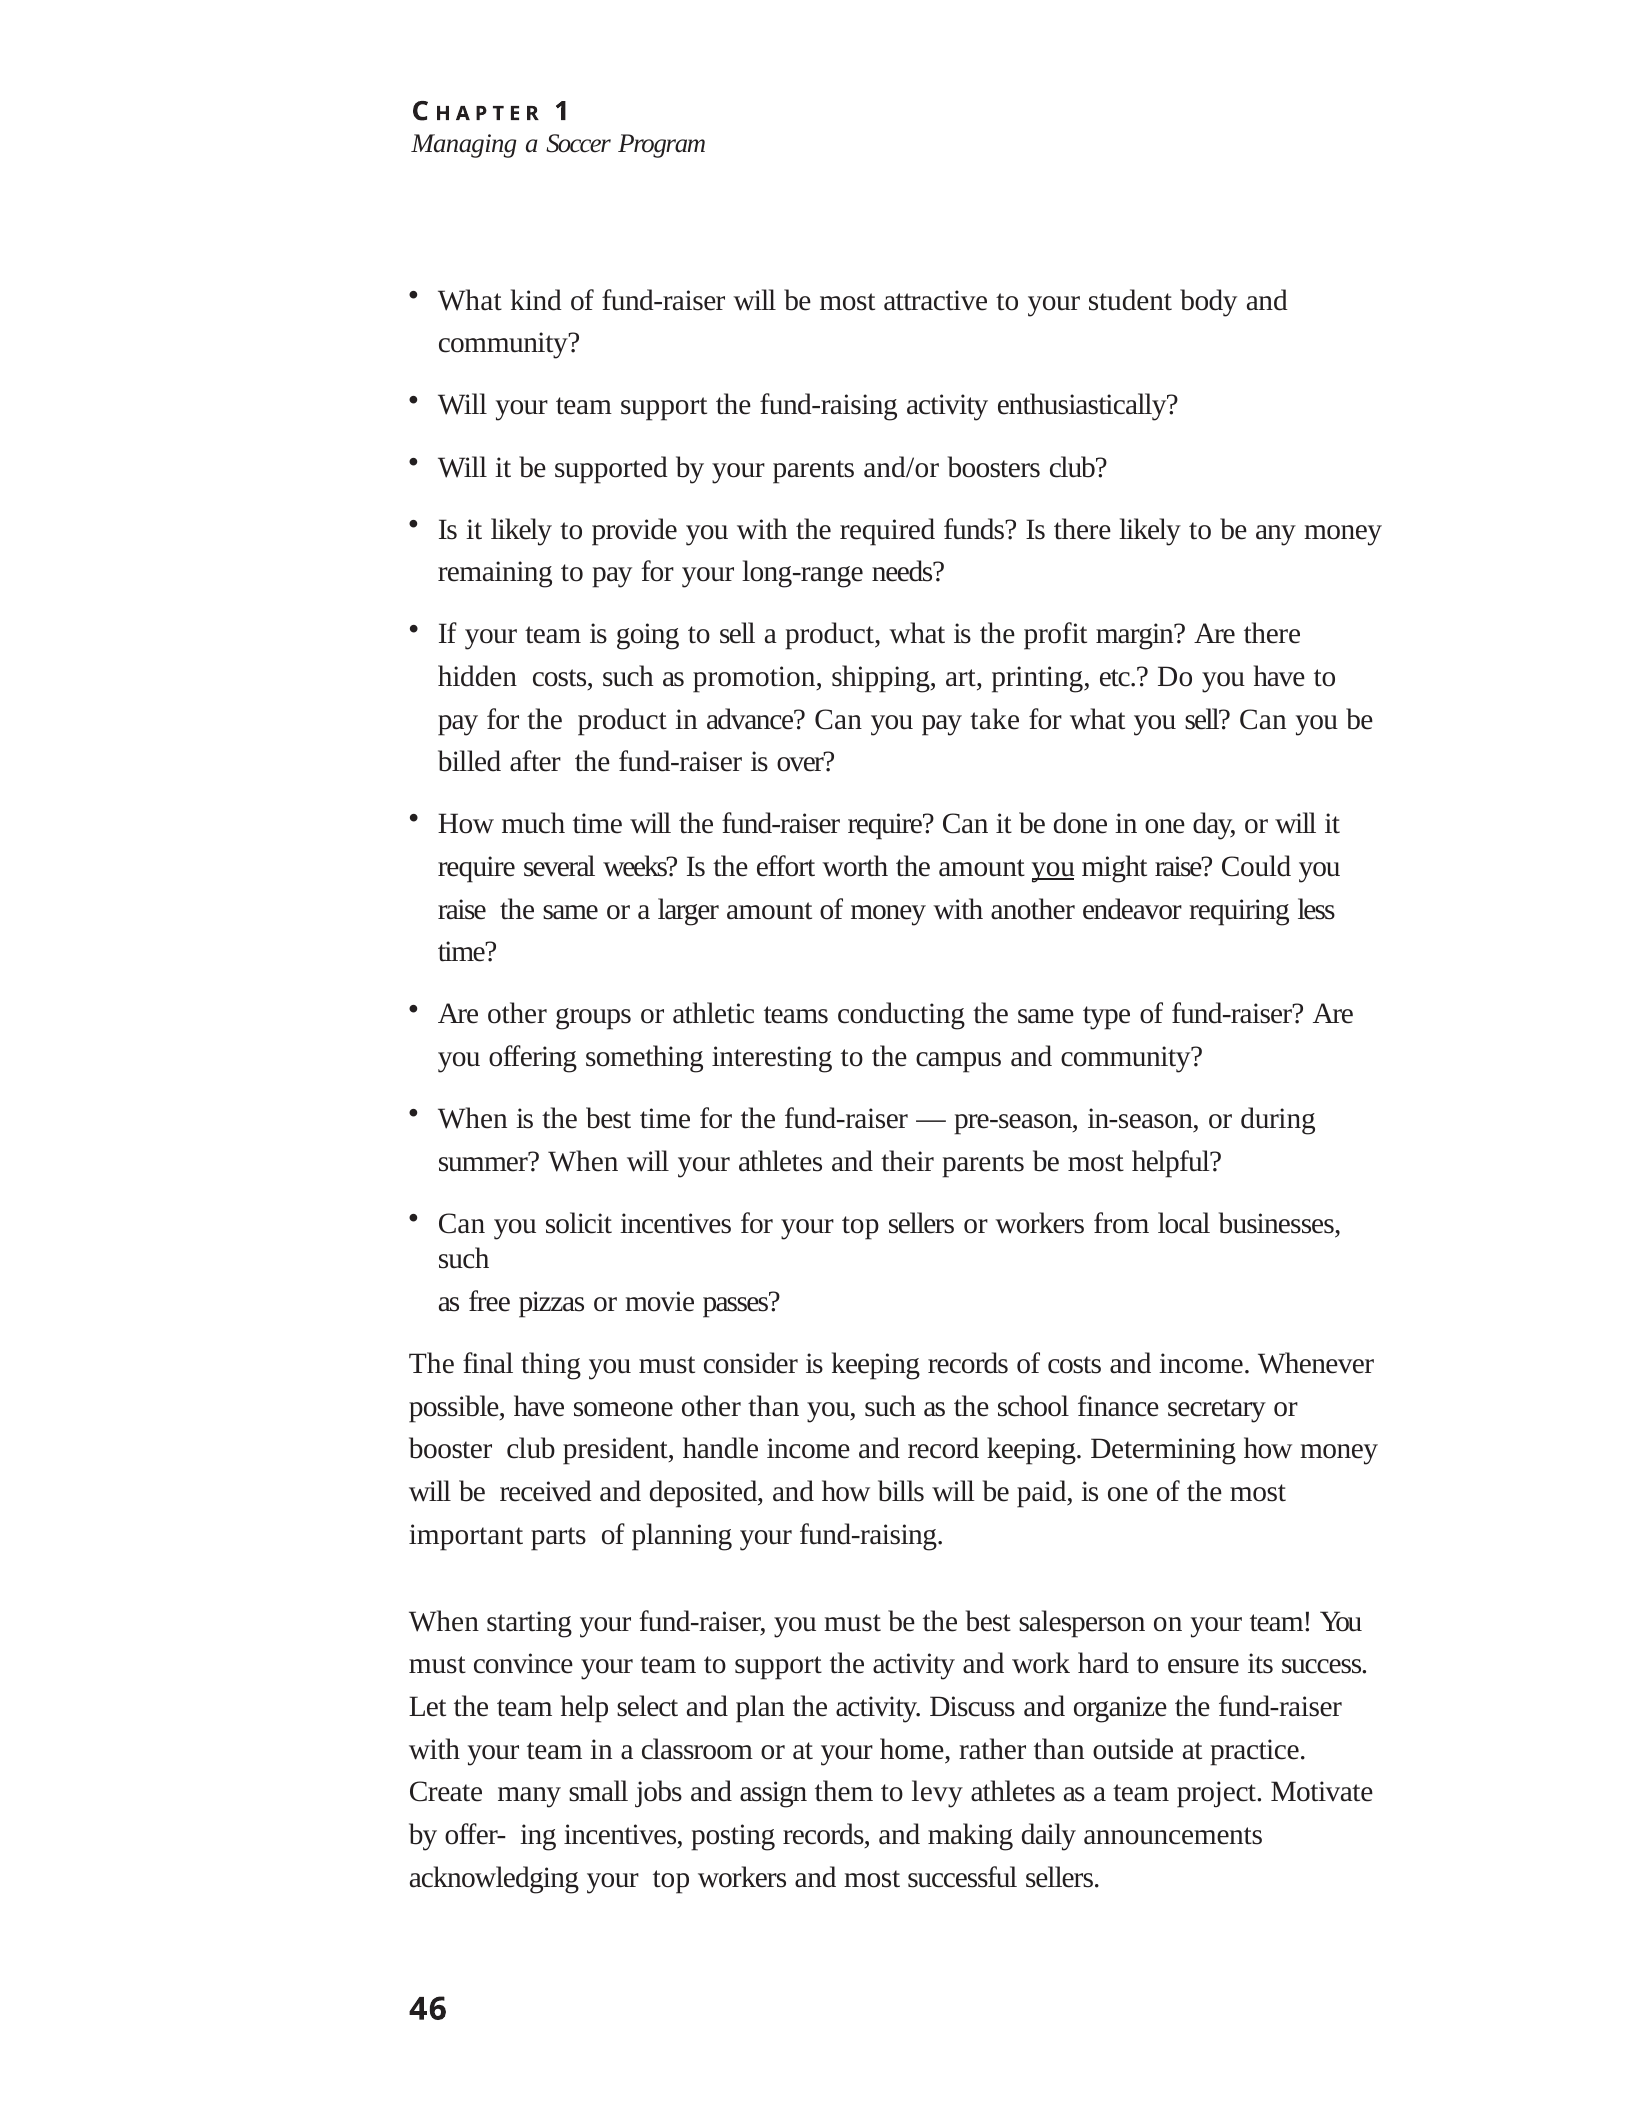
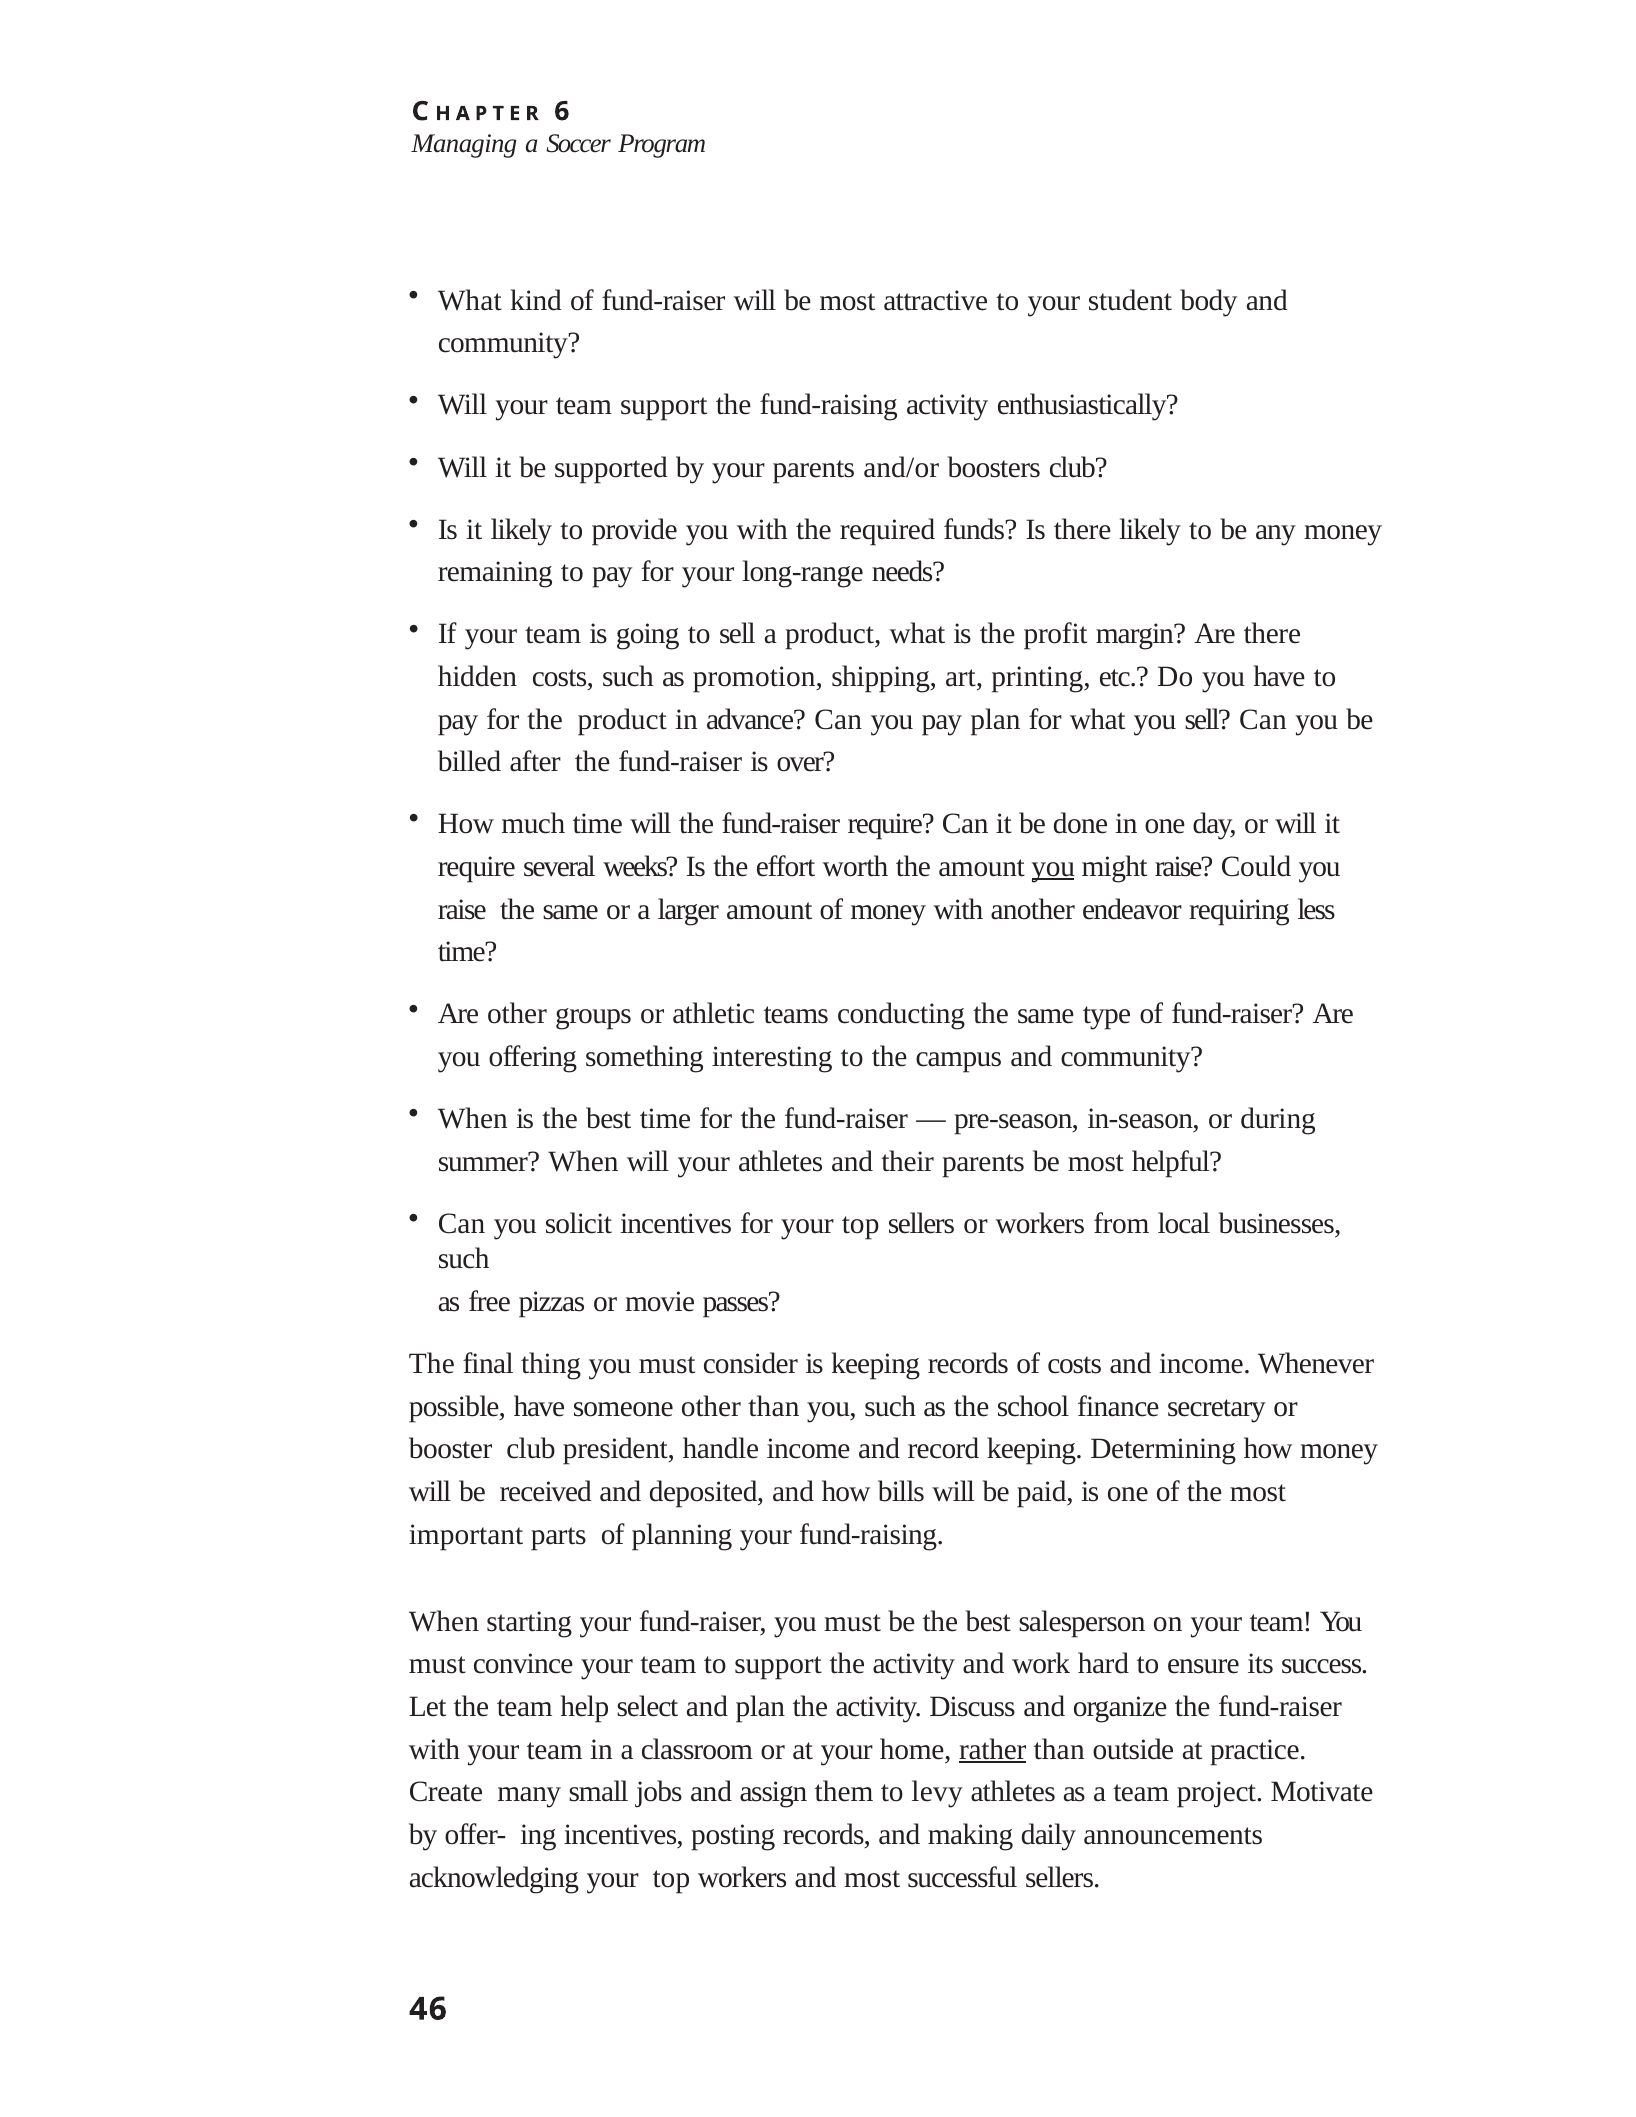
1: 1 -> 6
pay take: take -> plan
rather underline: none -> present
